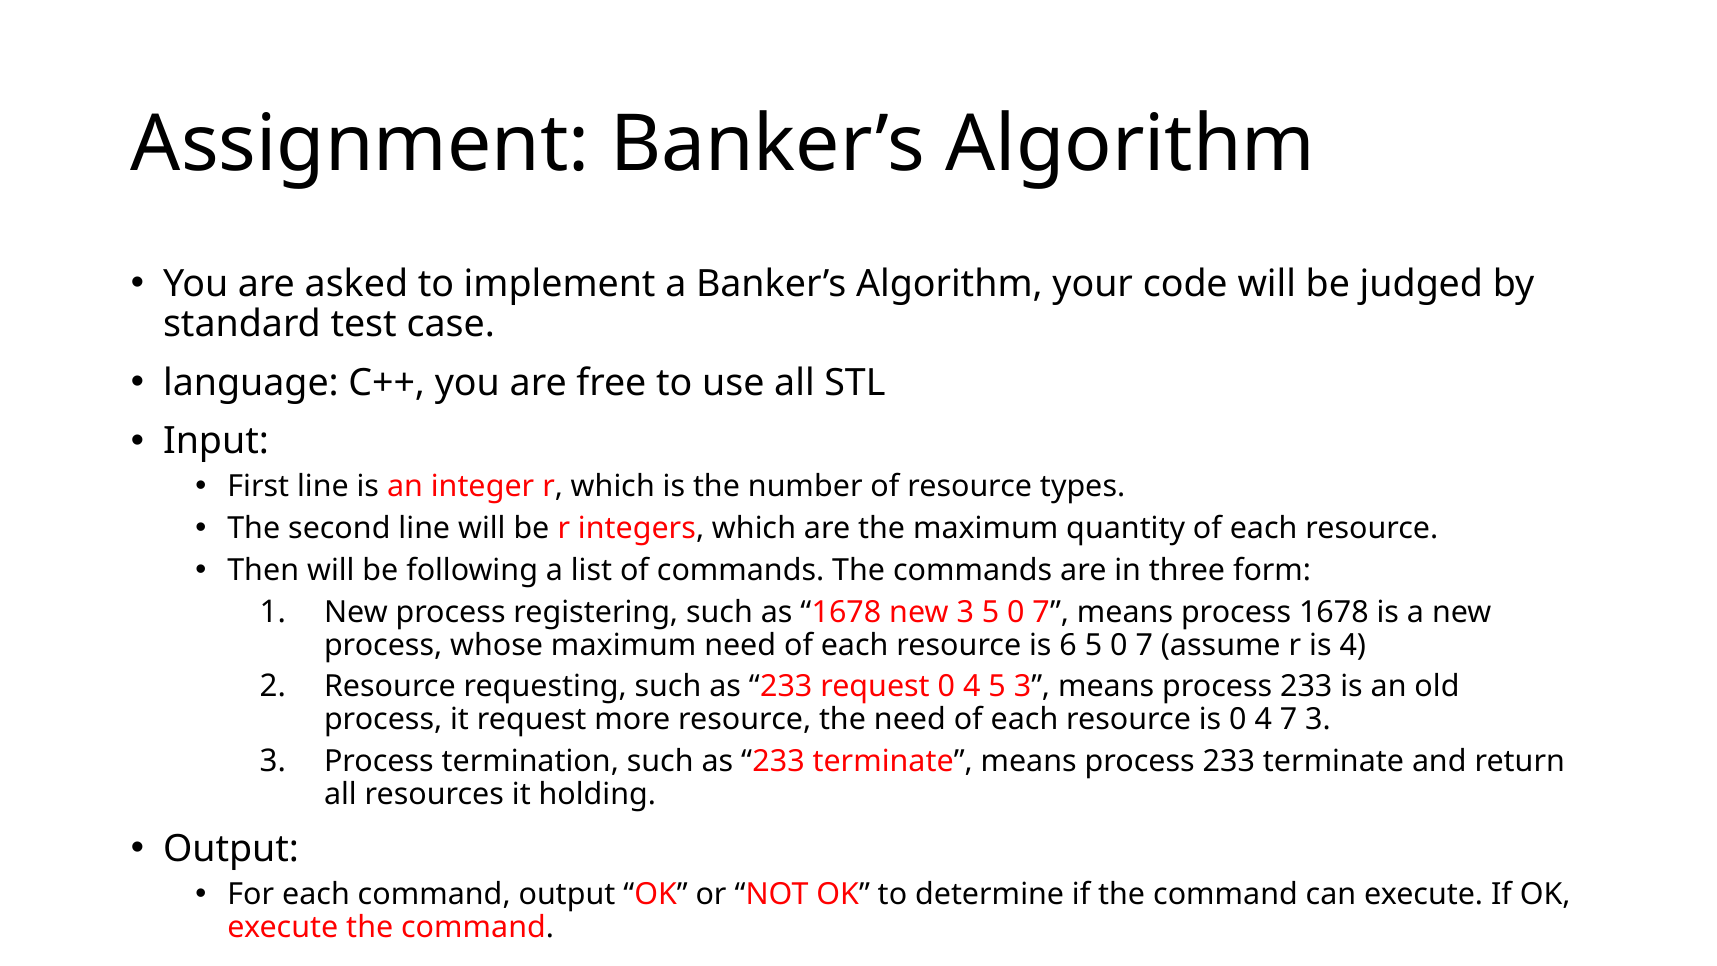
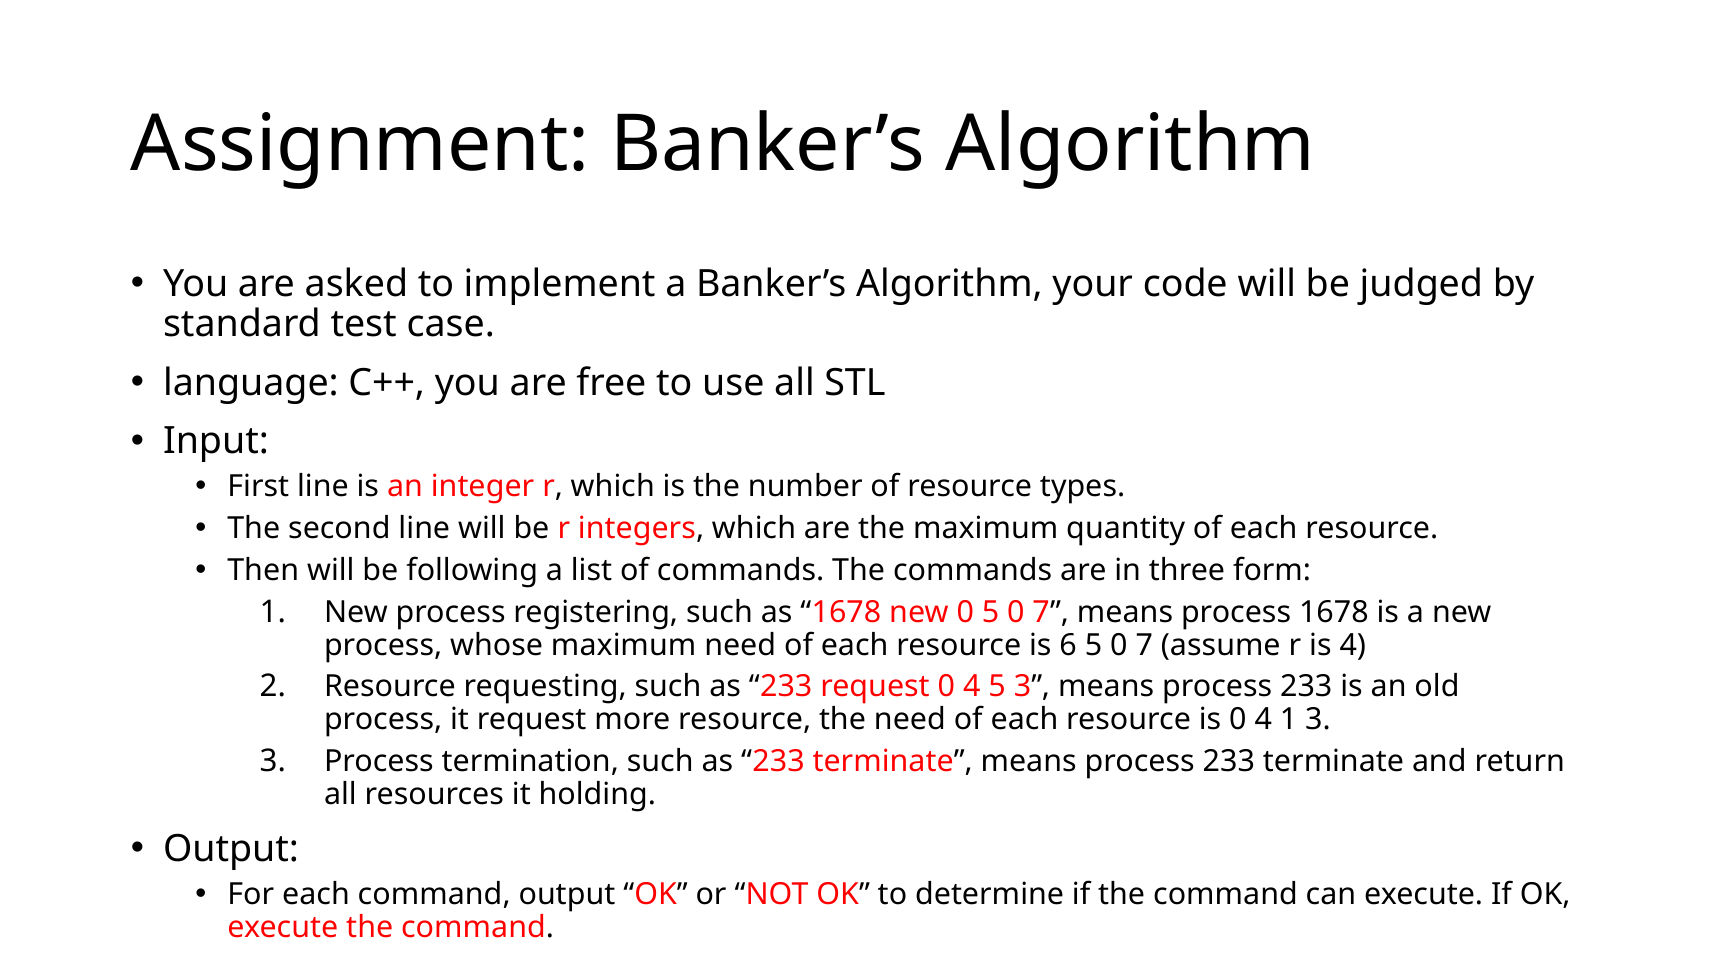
new 3: 3 -> 0
4 7: 7 -> 1
